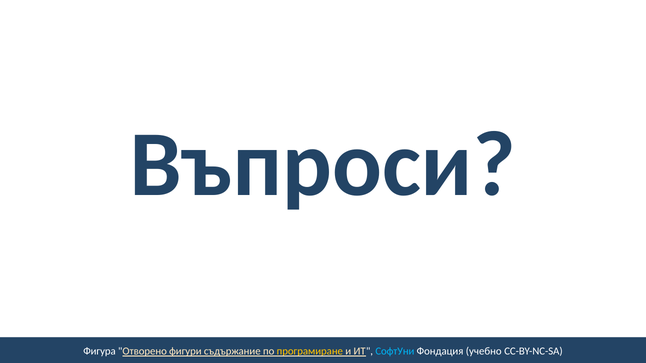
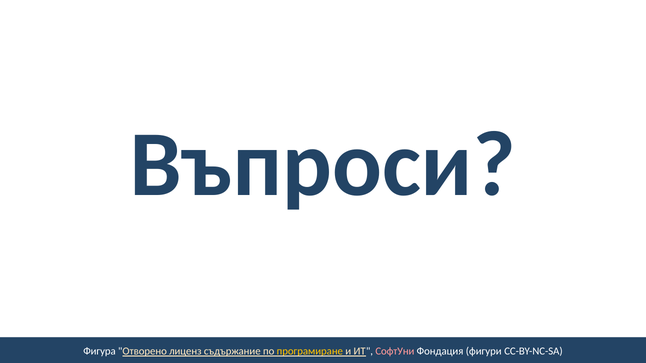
фигури: фигури -> лиценз
СофтУни colour: light blue -> pink
учебно: учебно -> фигури
